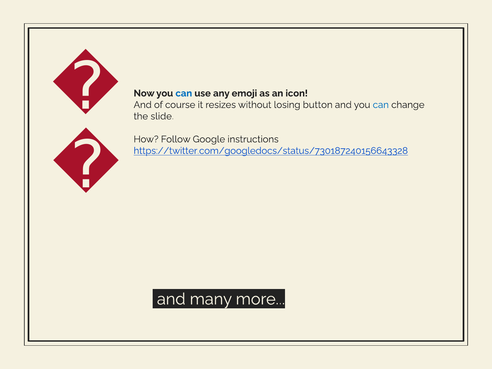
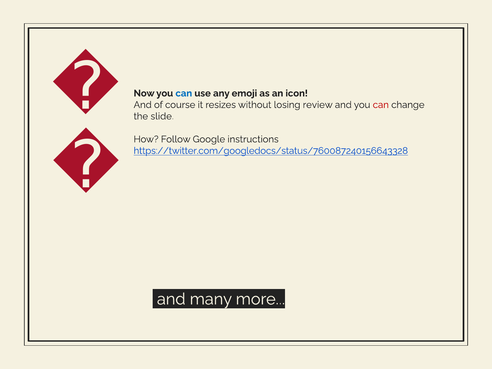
button: button -> review
can at (381, 105) colour: blue -> red
https://twitter.com/googledocs/status/730187240156643328: https://twitter.com/googledocs/status/730187240156643328 -> https://twitter.com/googledocs/status/760087240156643328
